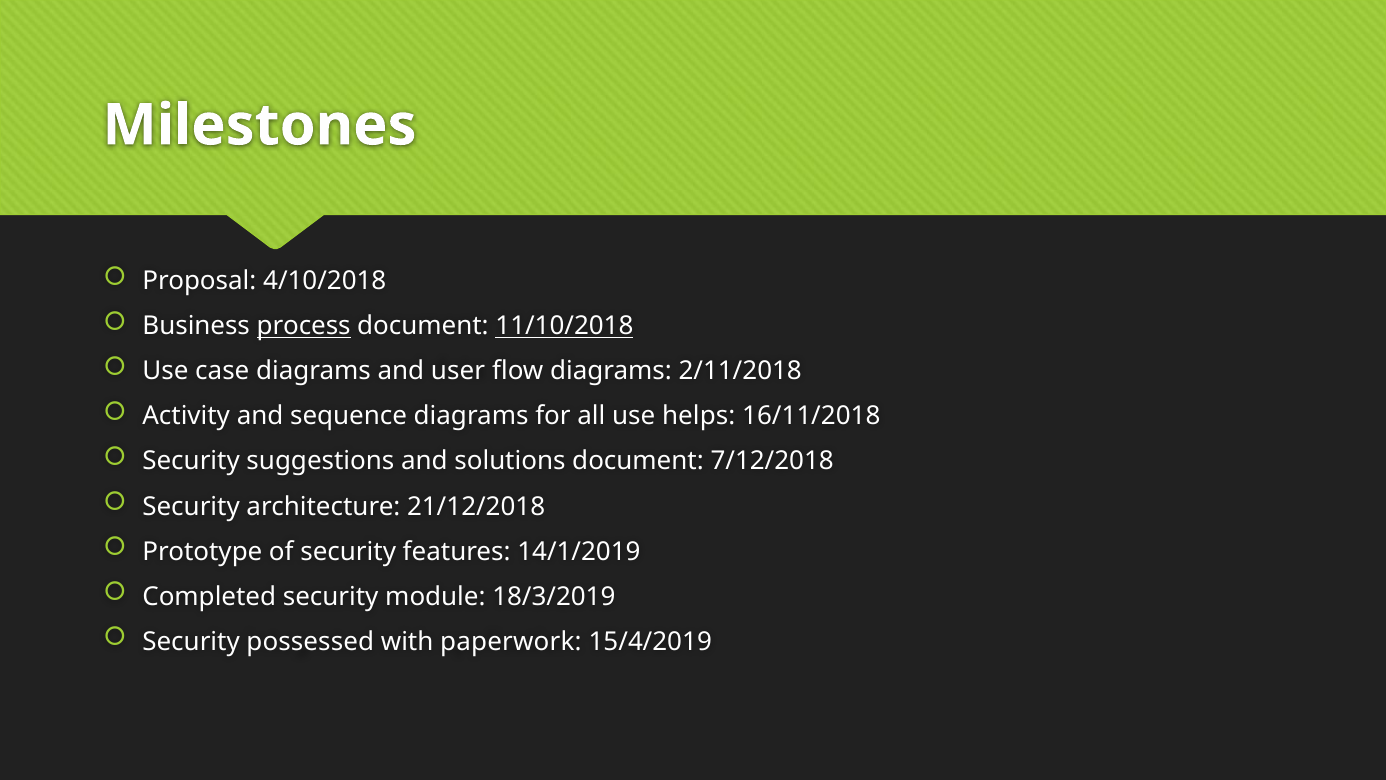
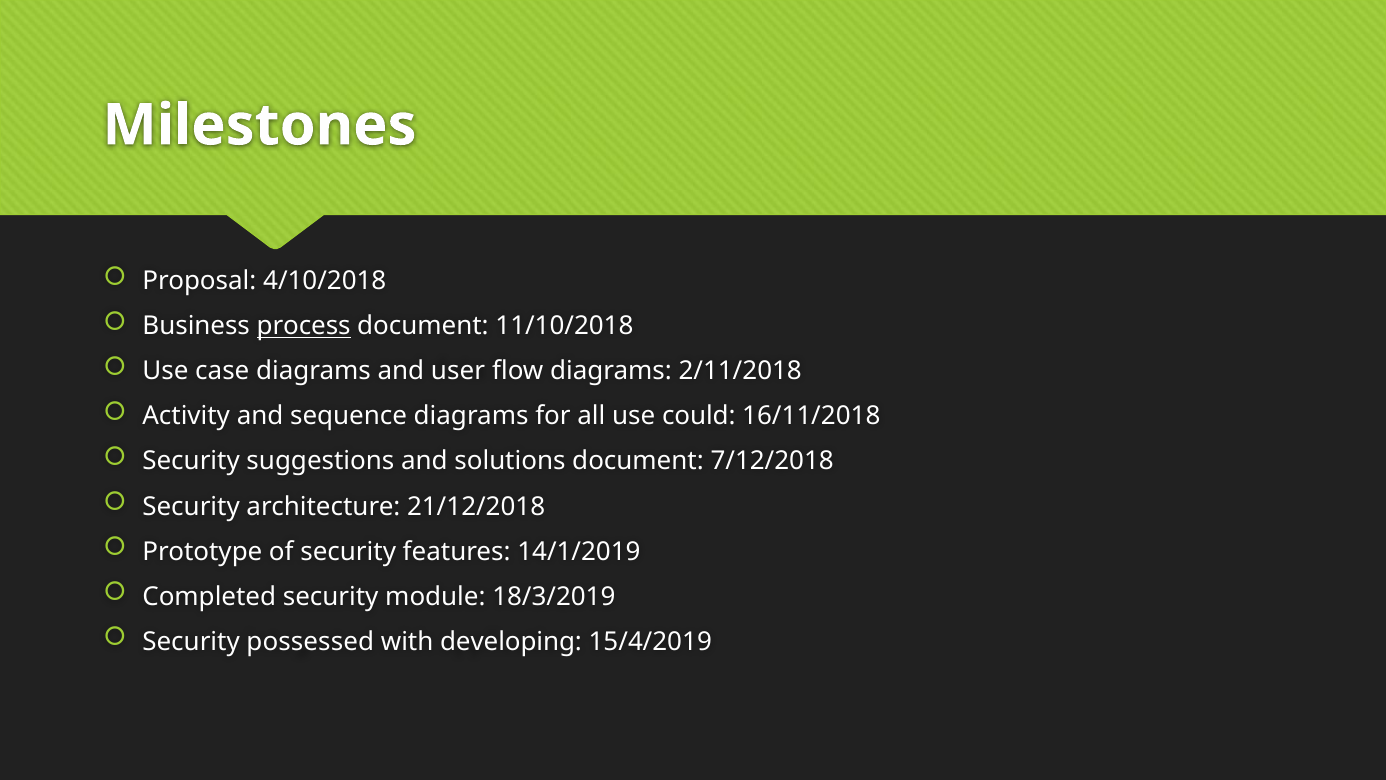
11/10/2018 underline: present -> none
helps: helps -> could
paperwork: paperwork -> developing
